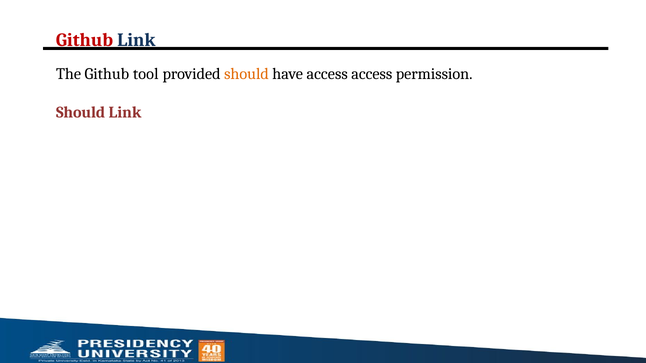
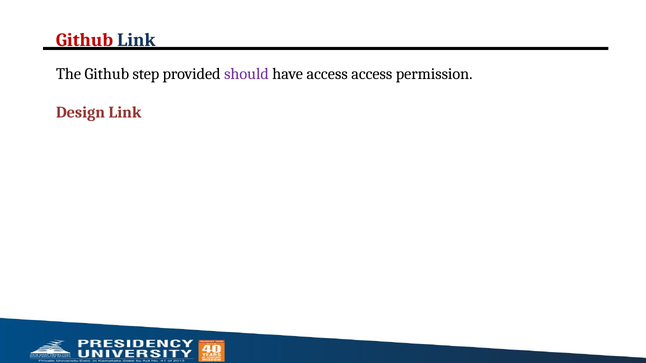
tool: tool -> step
should at (246, 74) colour: orange -> purple
Should at (81, 113): Should -> Design
